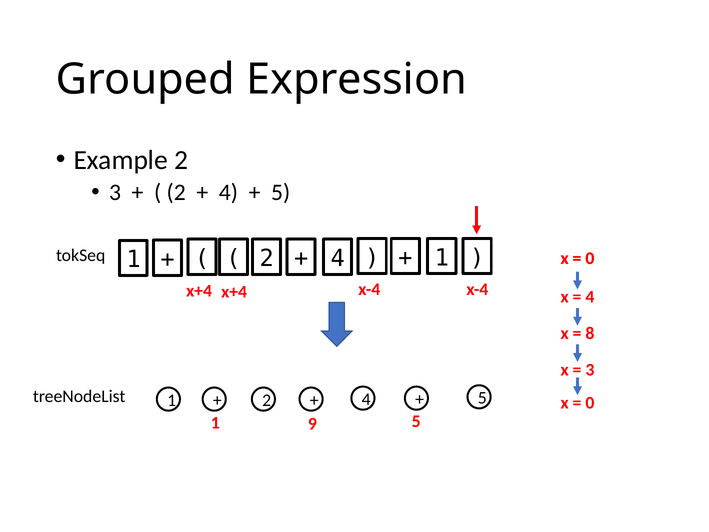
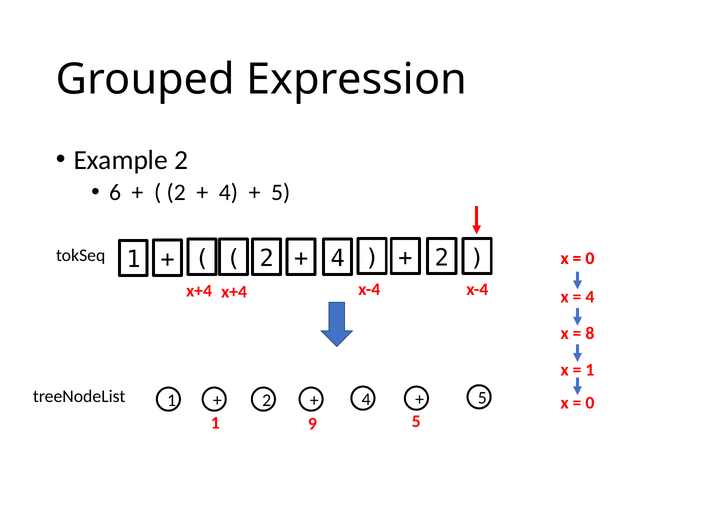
3 at (115, 192): 3 -> 6
4 1: 1 -> 2
3 at (590, 370): 3 -> 1
